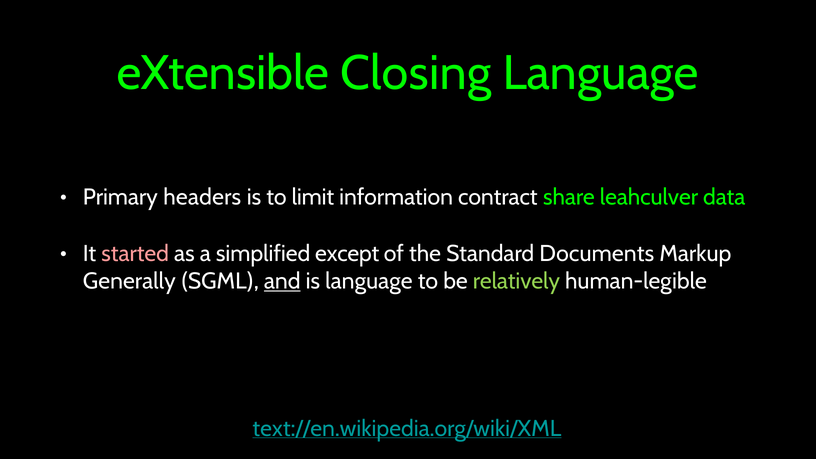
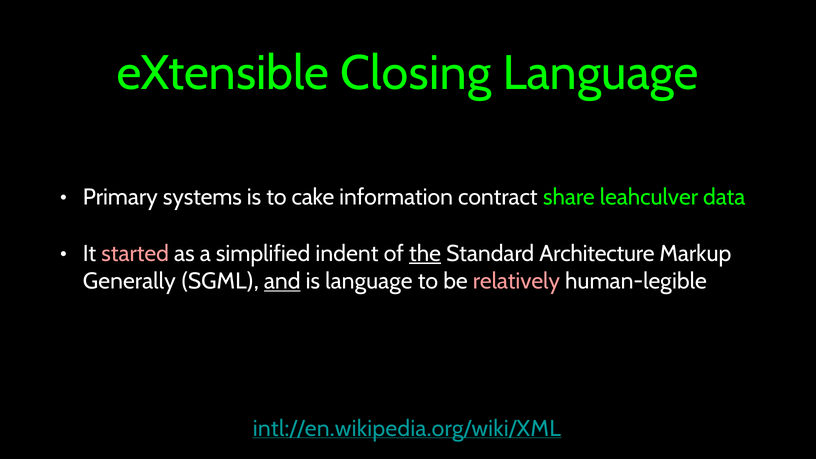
headers: headers -> systems
limit: limit -> cake
except: except -> indent
the underline: none -> present
Documents: Documents -> Architecture
relatively colour: light green -> pink
text://en.wikipedia.org/wiki/XML: text://en.wikipedia.org/wiki/XML -> intl://en.wikipedia.org/wiki/XML
